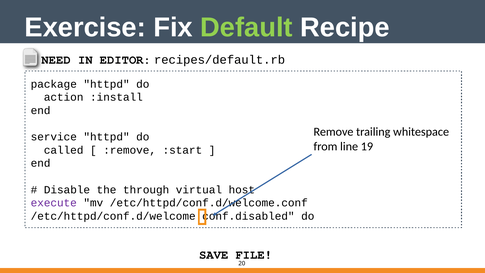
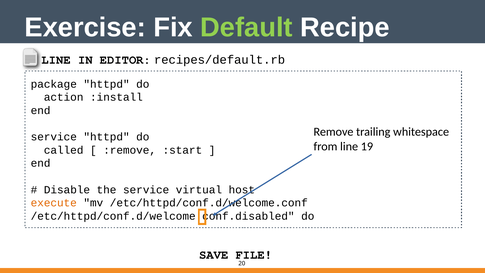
NEED at (56, 60): NEED -> LINE
the through: through -> service
execute colour: purple -> orange
